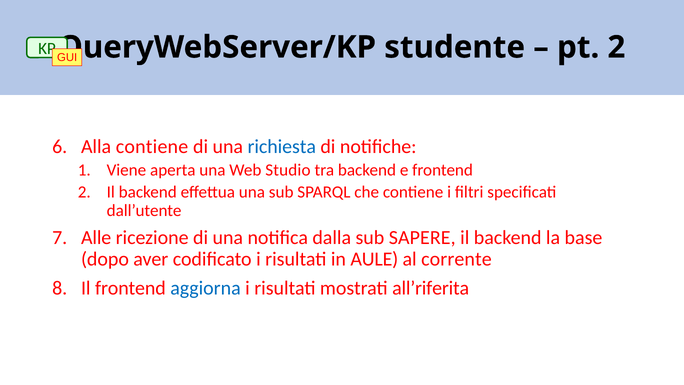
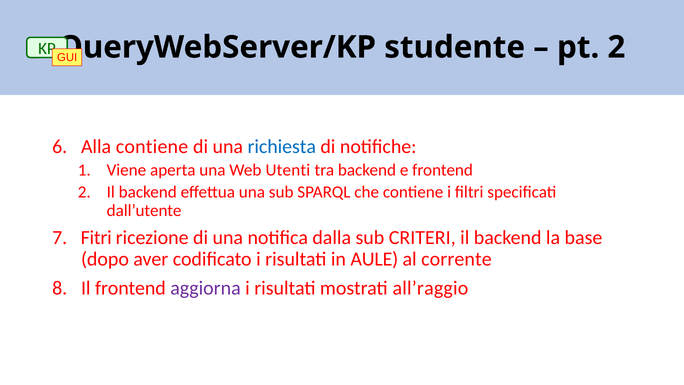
Studio: Studio -> Utenti
Alle: Alle -> Fitri
SAPERE: SAPERE -> CRITERI
aggiorna colour: blue -> purple
all’riferita: all’riferita -> all’raggio
